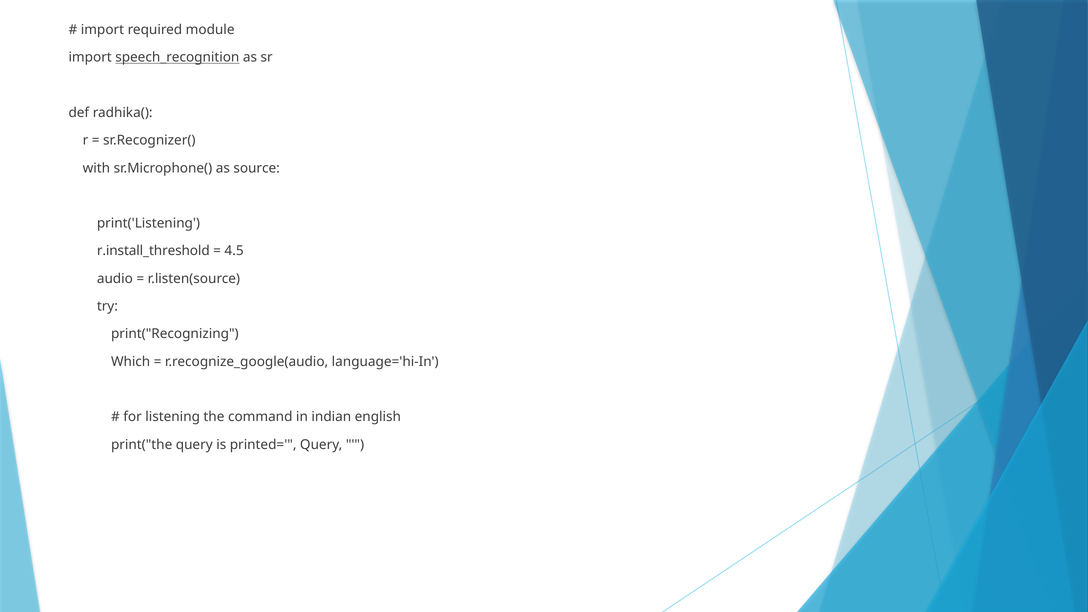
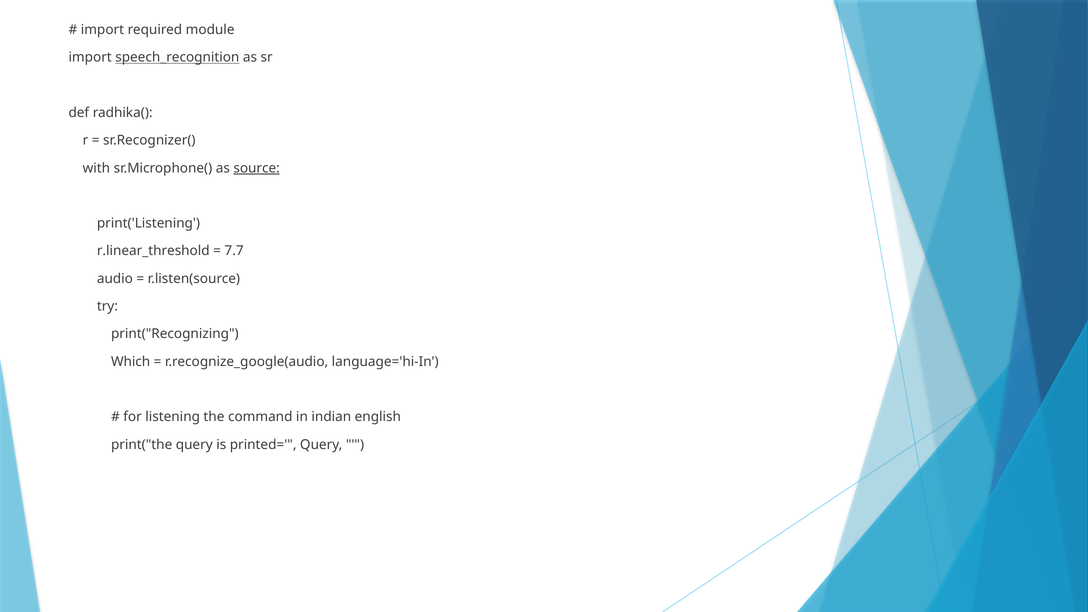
source underline: none -> present
r.install_threshold: r.install_threshold -> r.linear_threshold
4.5: 4.5 -> 7.7
